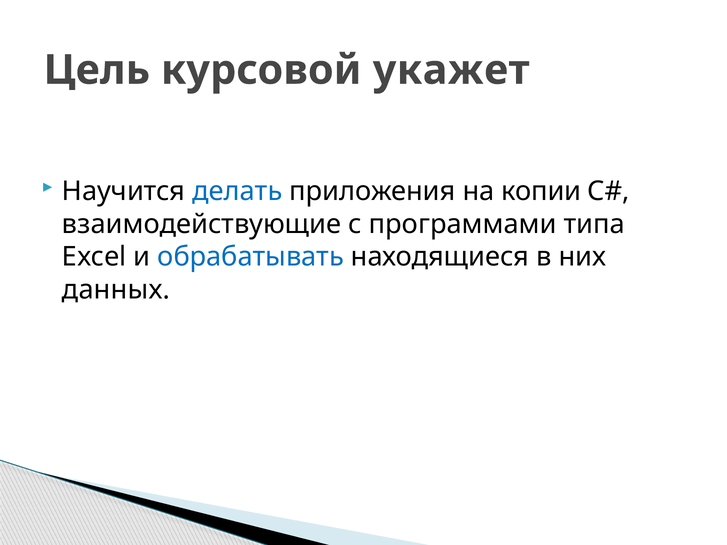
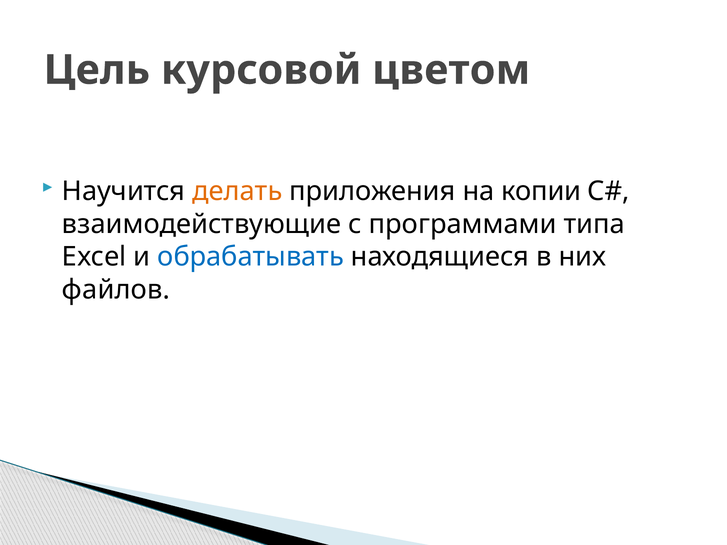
укажет: укажет -> цветом
делать colour: blue -> orange
данных: данных -> файлов
